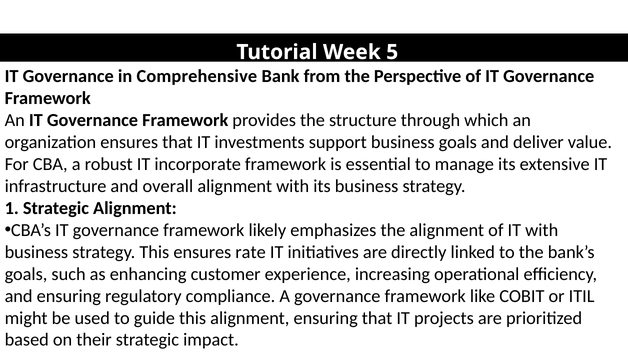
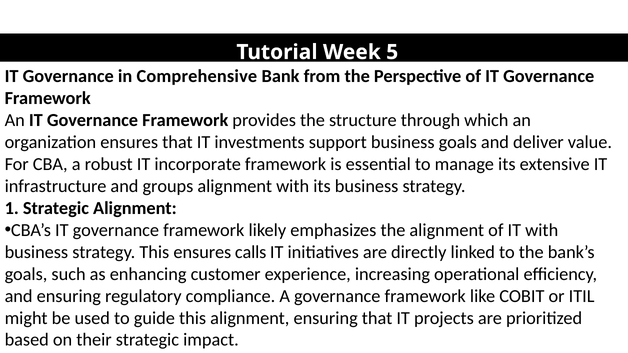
overall: overall -> groups
rate: rate -> calls
